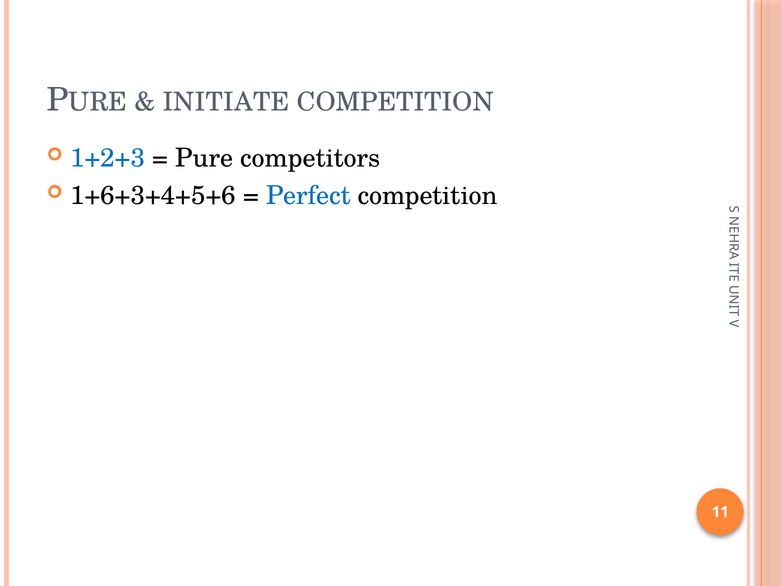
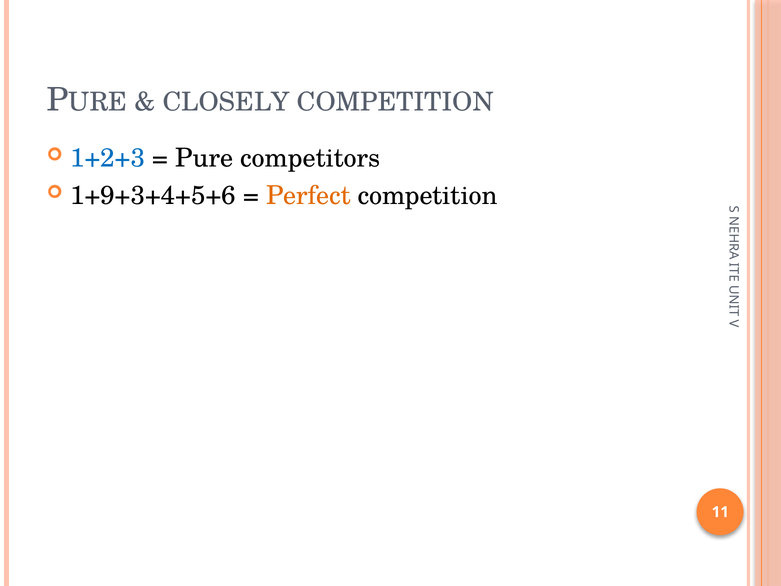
INITIATE: INITIATE -> CLOSELY
1+6+3+4+5+6: 1+6+3+4+5+6 -> 1+9+3+4+5+6
Perfect colour: blue -> orange
